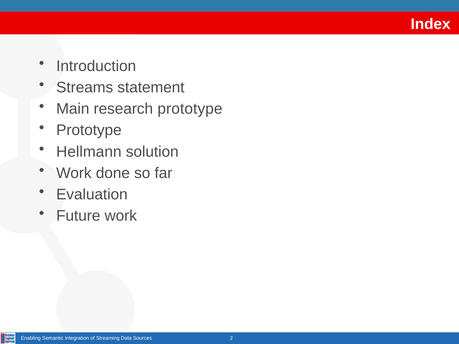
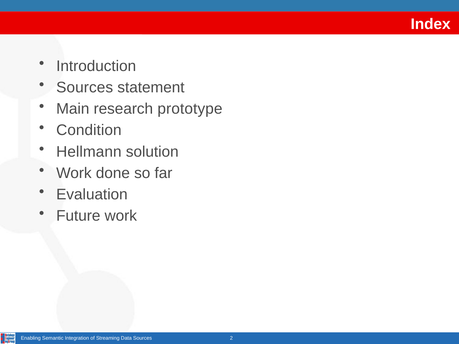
Streams at (85, 88): Streams -> Sources
Prototype at (89, 130): Prototype -> Condition
